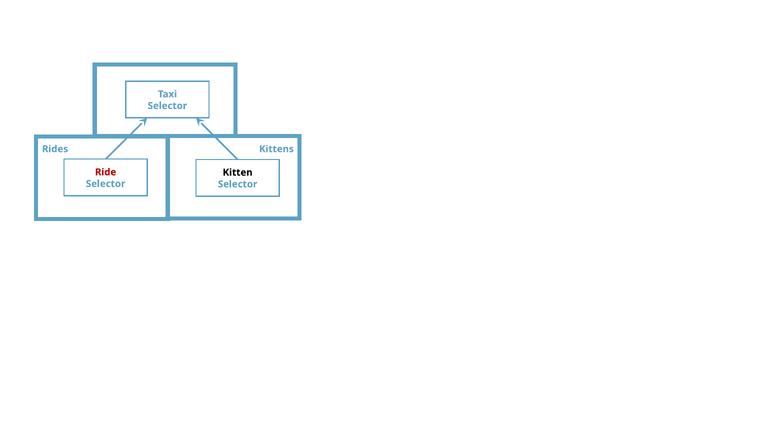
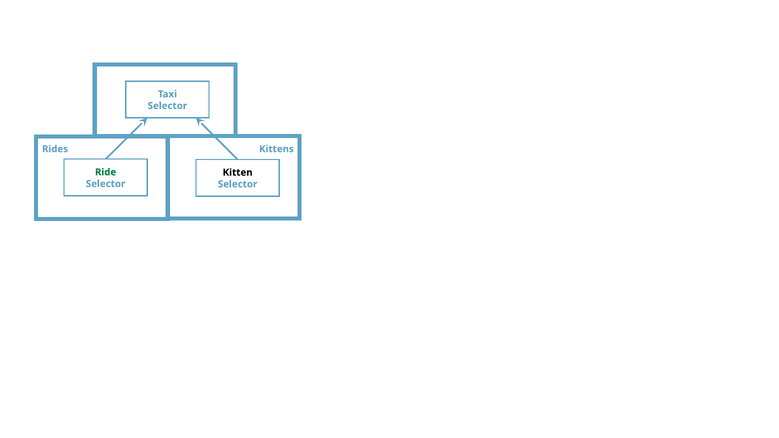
Ride colour: red -> green
